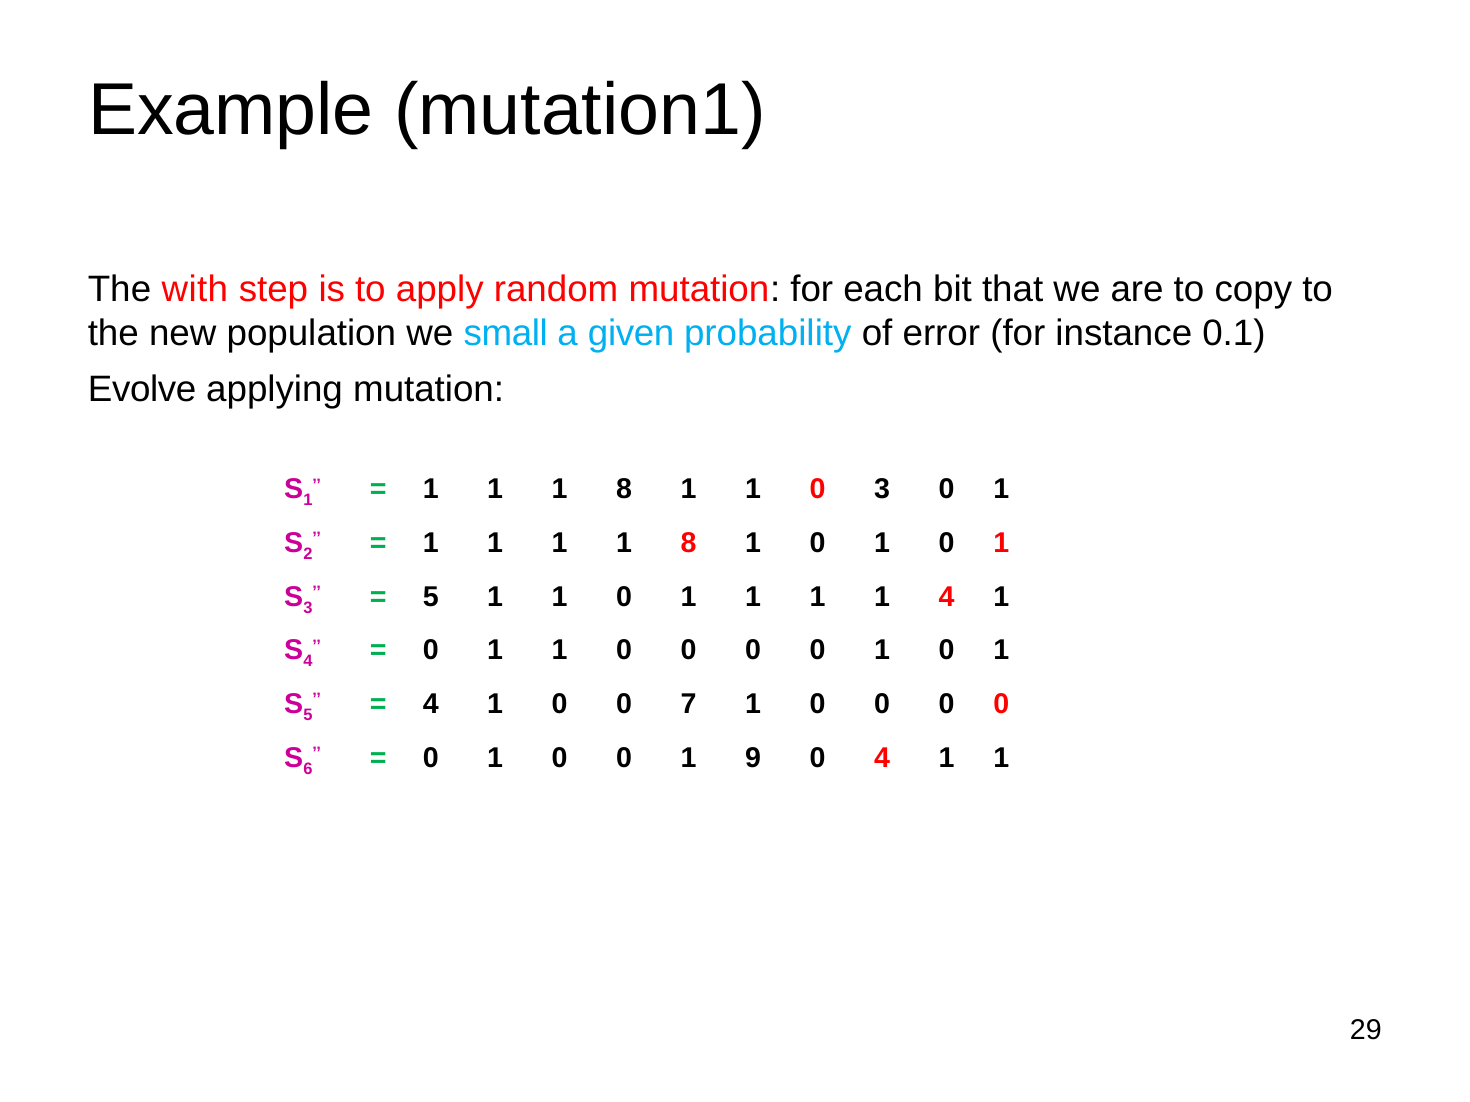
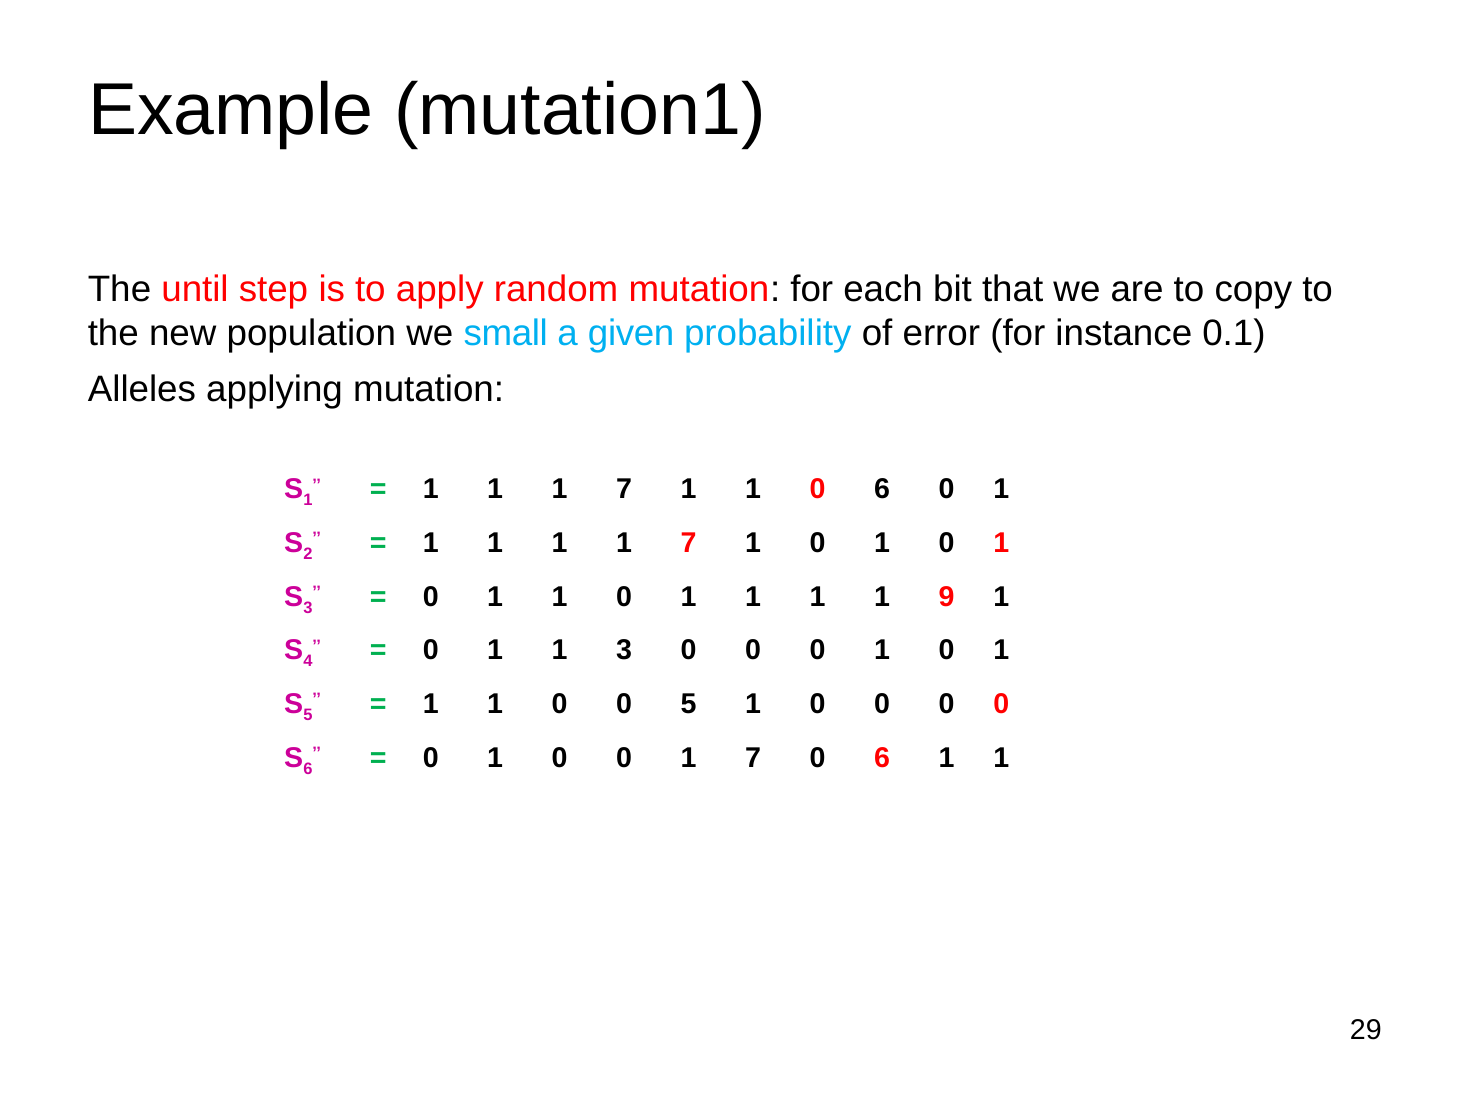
with: with -> until
Evolve: Evolve -> Alleles
8 at (624, 489): 8 -> 7
1 0 3: 3 -> 6
8 at (689, 543): 8 -> 7
5 at (431, 597): 5 -> 0
1 4: 4 -> 9
0 1 1 0: 0 -> 3
4 at (431, 704): 4 -> 1
0 7: 7 -> 5
0 1 9: 9 -> 7
4 at (882, 758): 4 -> 6
